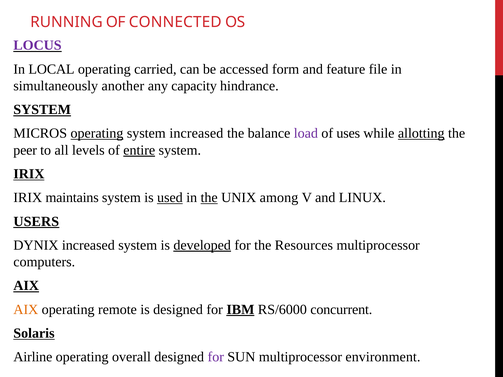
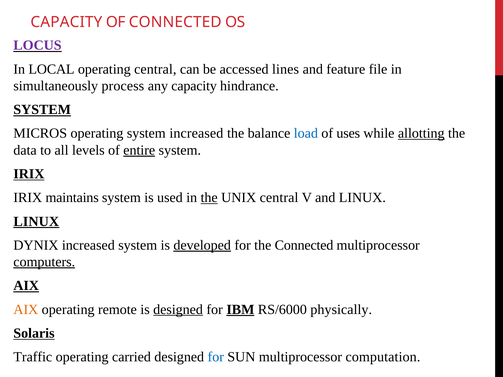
RUNNING at (66, 22): RUNNING -> CAPACITY
operating carried: carried -> central
form: form -> lines
another: another -> process
operating at (97, 133) underline: present -> none
load colour: purple -> blue
peer: peer -> data
used underline: present -> none
UNIX among: among -> central
USERS at (36, 222): USERS -> LINUX
the Resources: Resources -> Connected
computers underline: none -> present
designed at (178, 310) underline: none -> present
concurrent: concurrent -> physically
Airline: Airline -> Traffic
overall: overall -> carried
for at (216, 357) colour: purple -> blue
environment: environment -> computation
